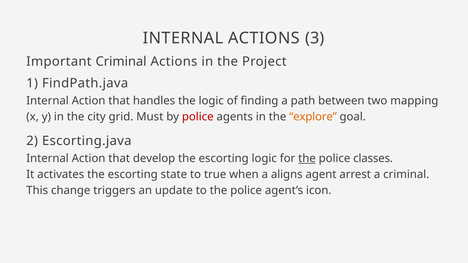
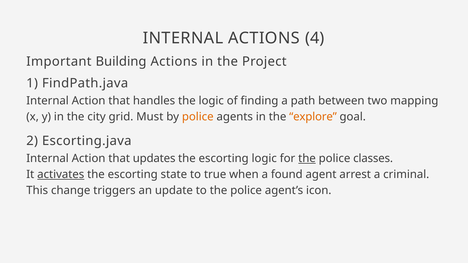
3: 3 -> 4
Important Criminal: Criminal -> Building
police at (198, 117) colour: red -> orange
develop: develop -> updates
activates underline: none -> present
aligns: aligns -> found
